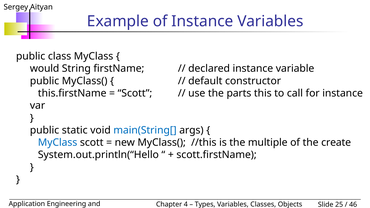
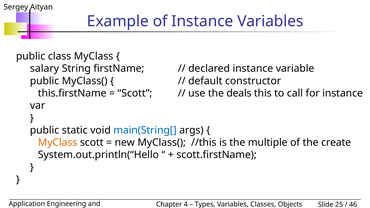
would: would -> salary
parts: parts -> deals
MyClass at (58, 143) colour: blue -> orange
